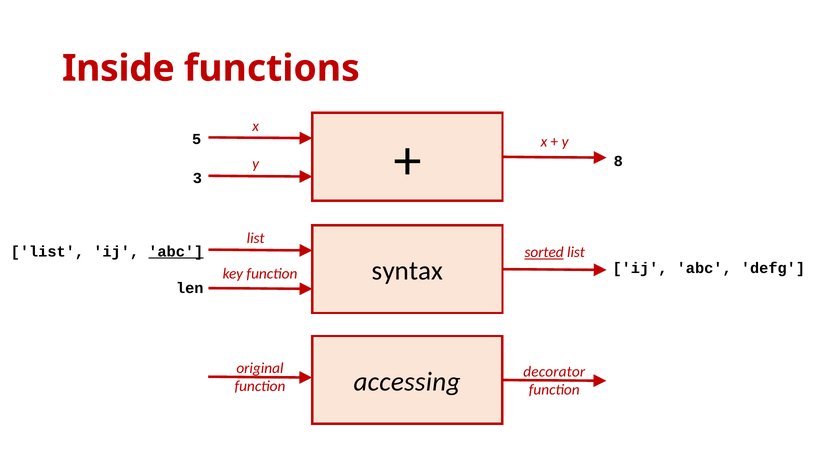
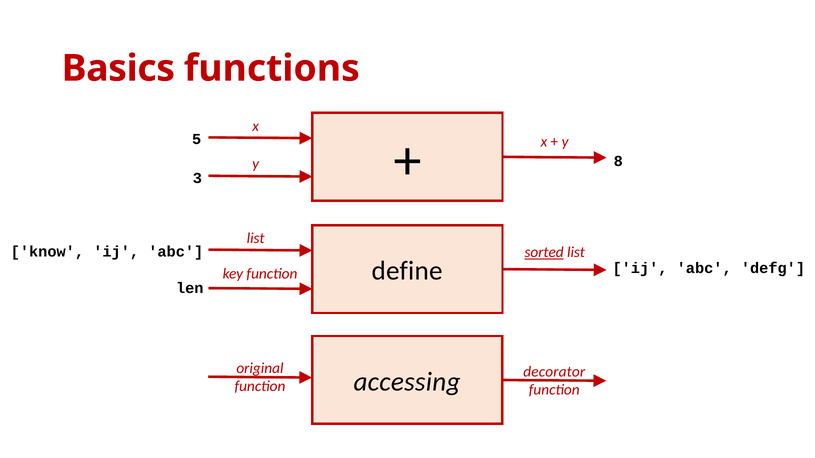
Inside: Inside -> Basics
list at (47, 252): list -> know
abc at (176, 252) underline: present -> none
syntax: syntax -> define
